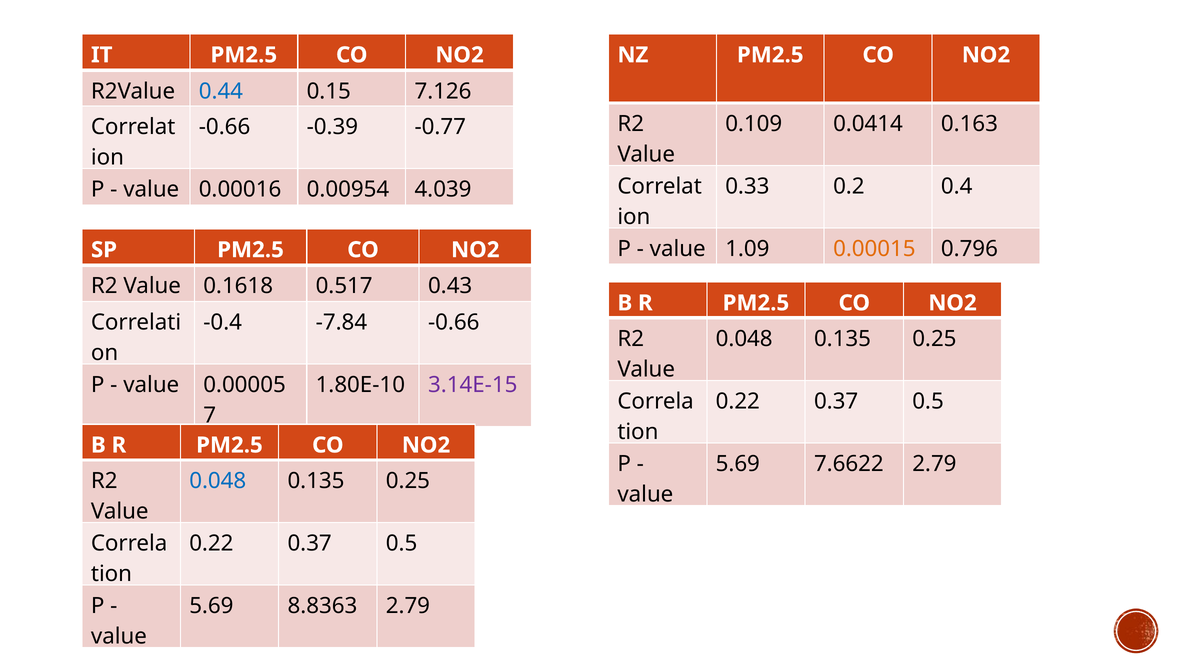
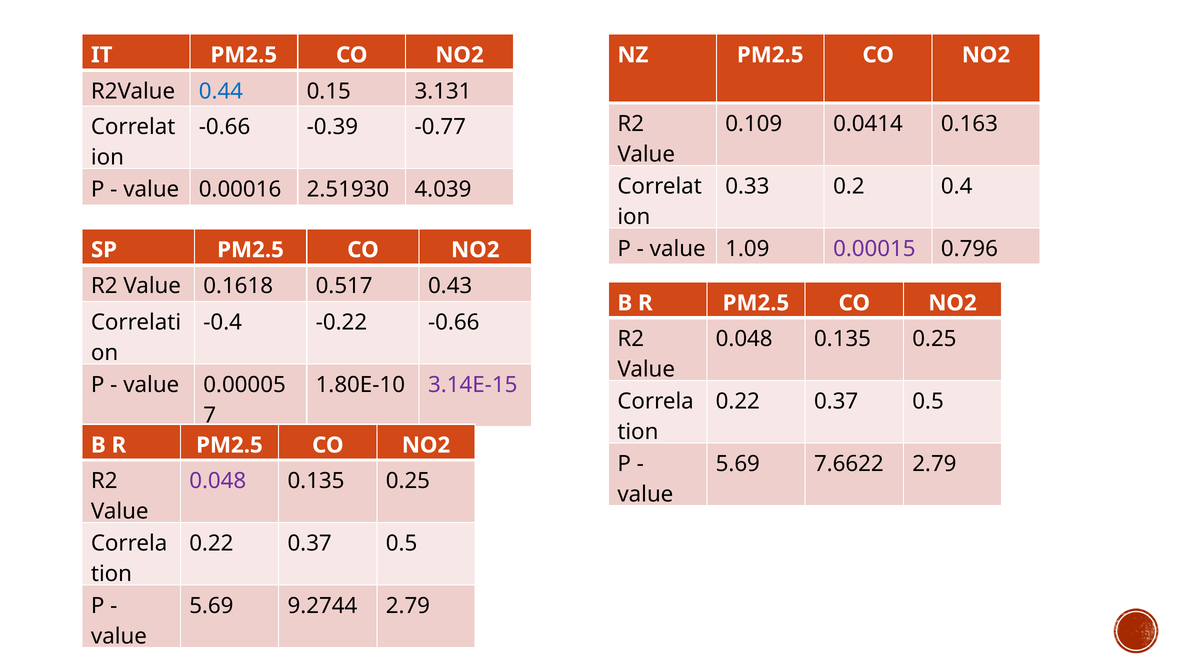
7.126: 7.126 -> 3.131
0.00954: 0.00954 -> 2.51930
0.00015 colour: orange -> purple
-7.84: -7.84 -> -0.22
0.048 at (218, 481) colour: blue -> purple
8.8363: 8.8363 -> 9.2744
